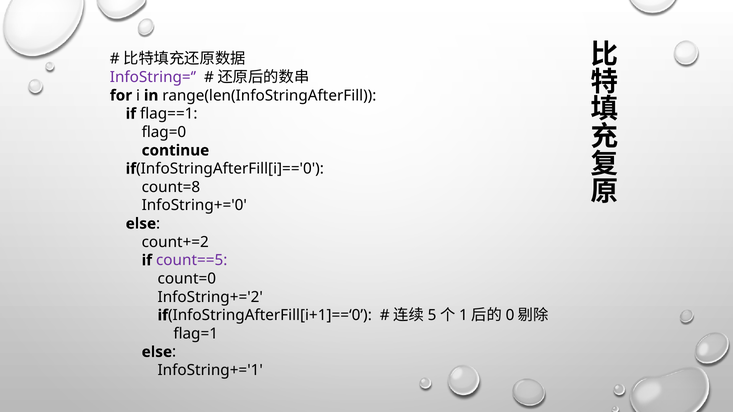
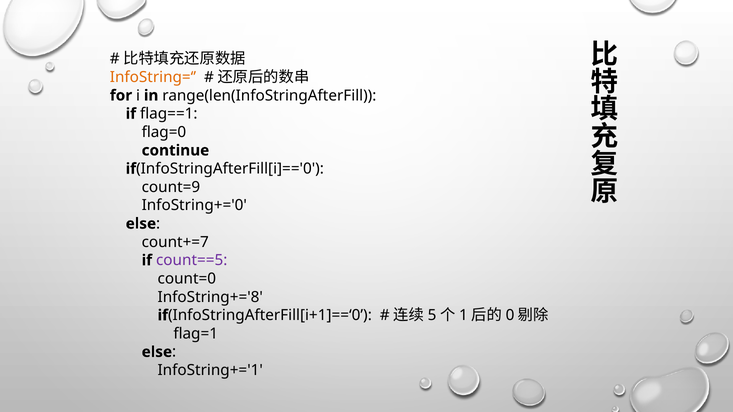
InfoString=‘ colour: purple -> orange
count=8: count=8 -> count=9
count+=2: count+=2 -> count+=7
InfoString+='2: InfoString+='2 -> InfoString+='8
